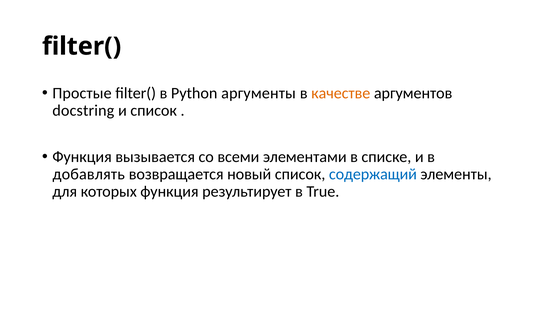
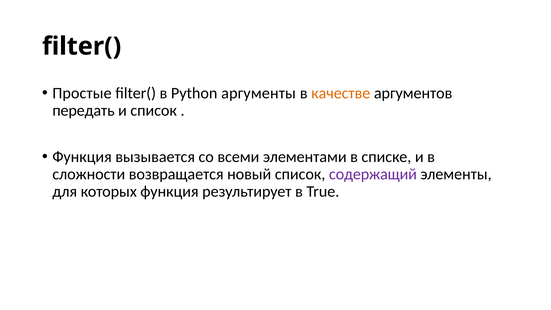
docstring: docstring -> передать
добавлять: добавлять -> сложности
содержащий colour: blue -> purple
